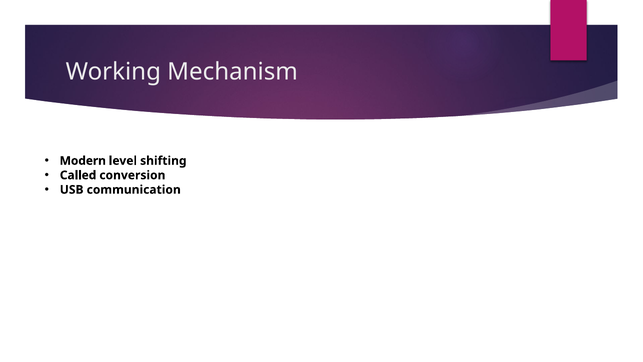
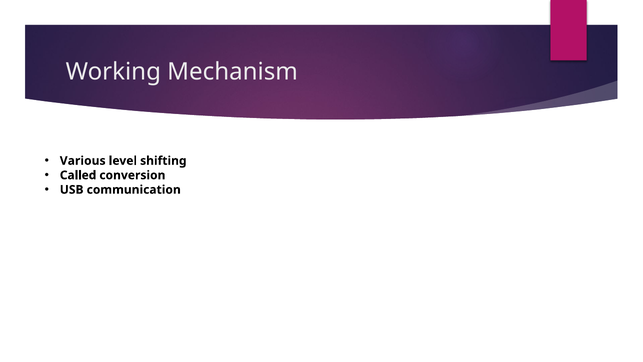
Modern: Modern -> Various
